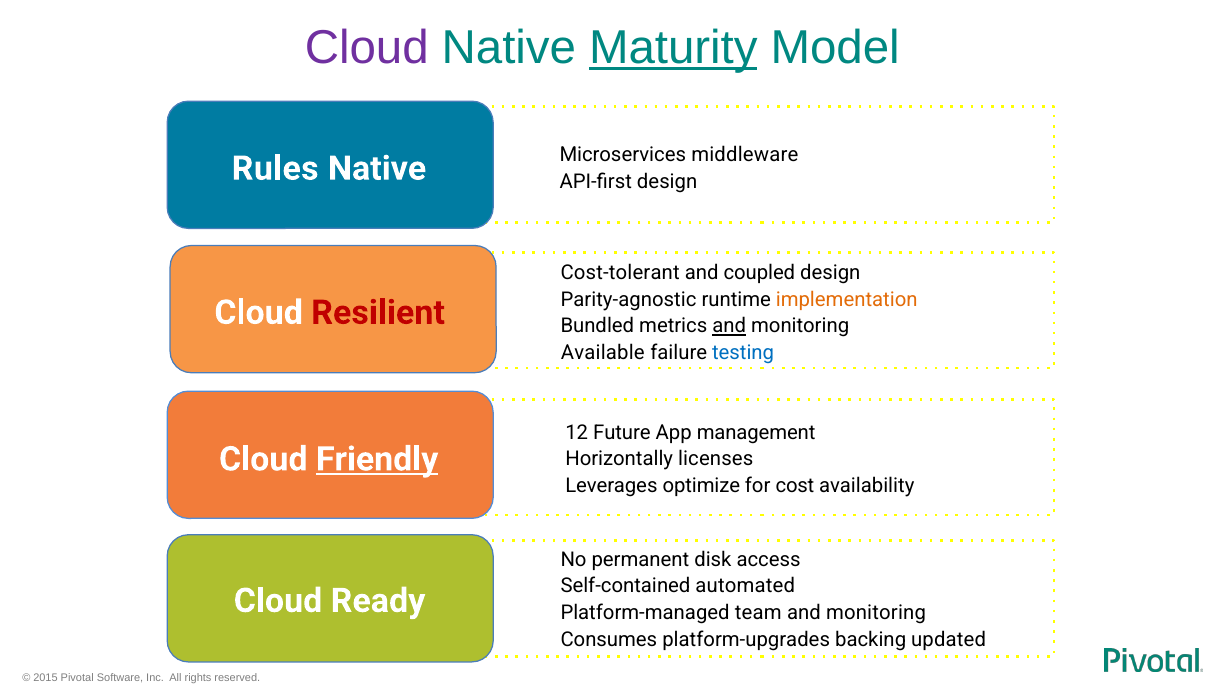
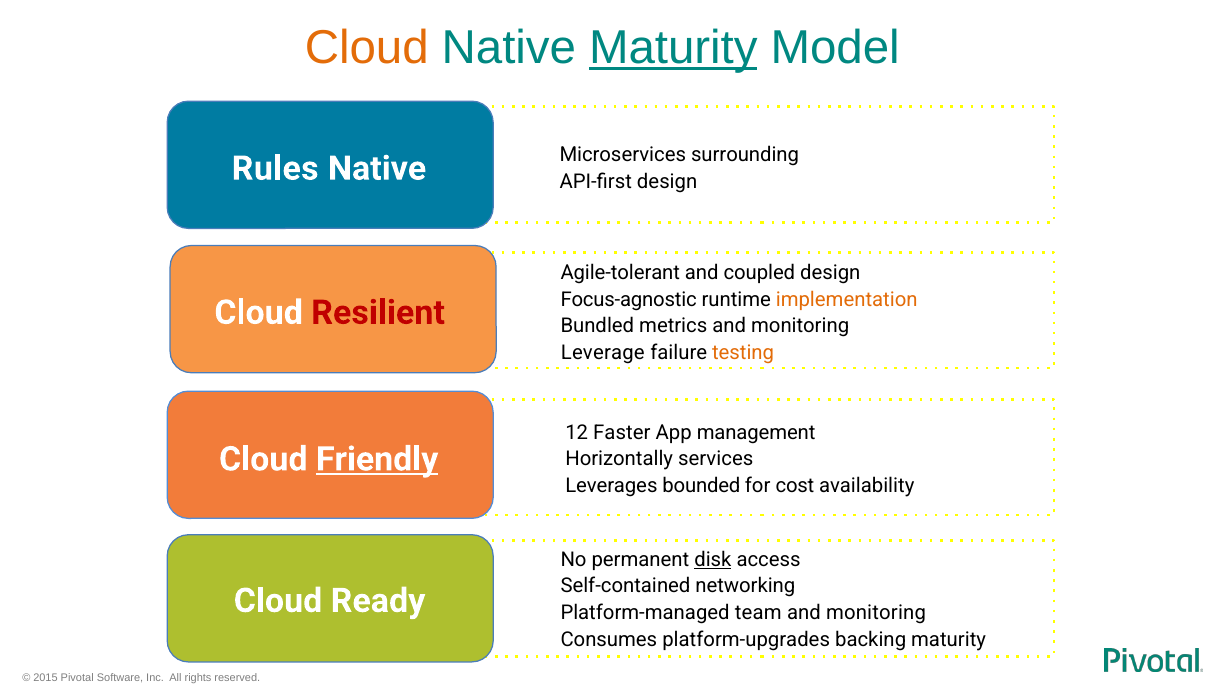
Cloud at (367, 48) colour: purple -> orange
middleware: middleware -> surrounding
Cost-tolerant: Cost-tolerant -> Agile-tolerant
Parity-agnostic: Parity-agnostic -> Focus-agnostic
and at (729, 326) underline: present -> none
Available: Available -> Leverage
testing colour: blue -> orange
Future: Future -> Faster
licenses: licenses -> services
optimize: optimize -> bounded
disk underline: none -> present
automated: automated -> networking
backing updated: updated -> maturity
